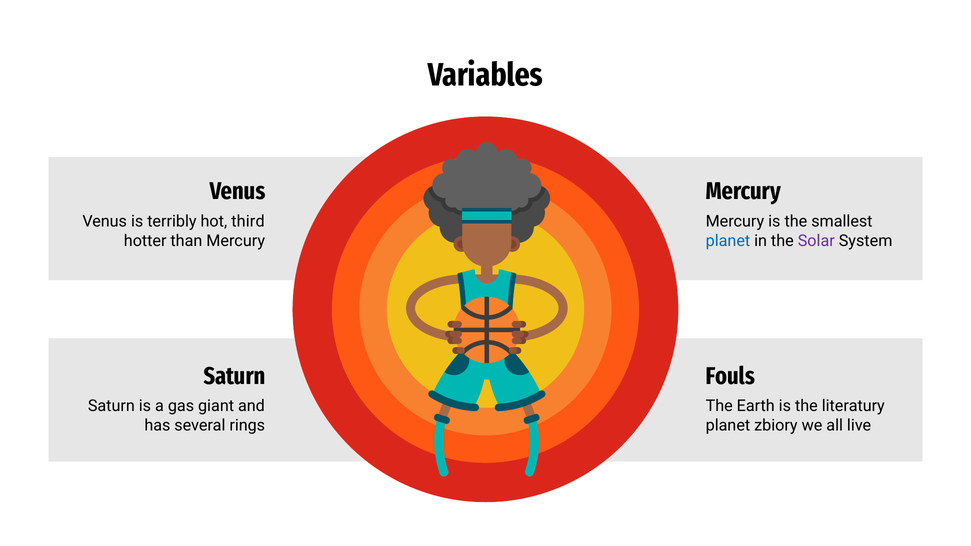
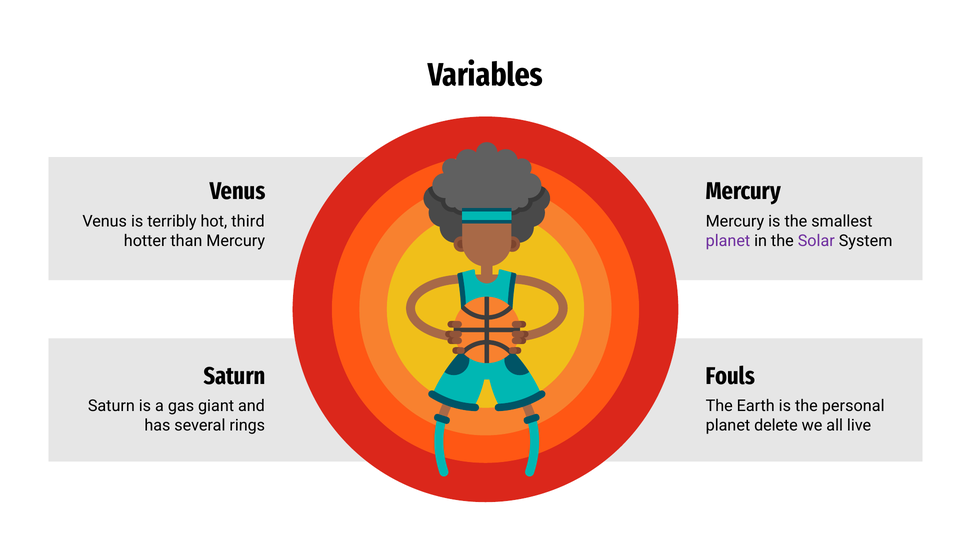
planet at (728, 241) colour: blue -> purple
literatury: literatury -> personal
zbiory: zbiory -> delete
